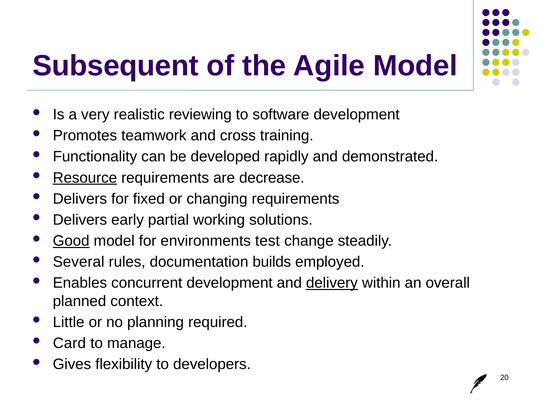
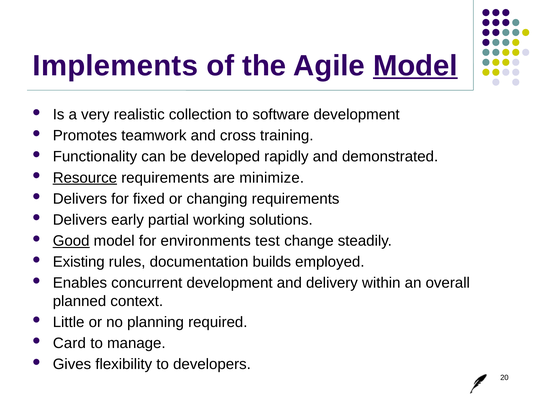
Subsequent: Subsequent -> Implements
Model at (415, 66) underline: none -> present
reviewing: reviewing -> collection
decrease: decrease -> minimize
Several: Several -> Existing
delivery underline: present -> none
